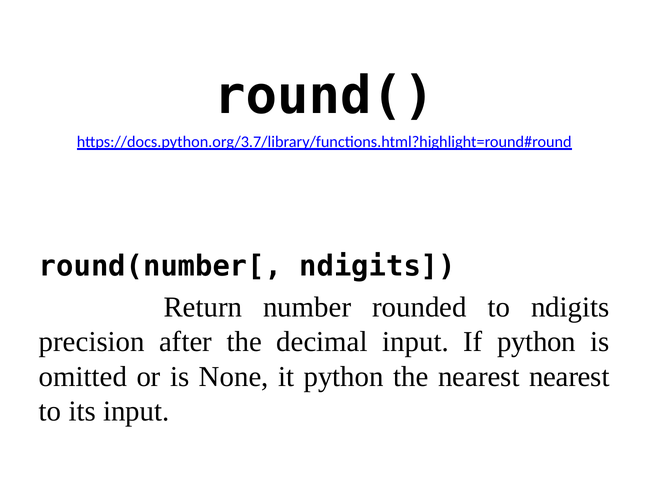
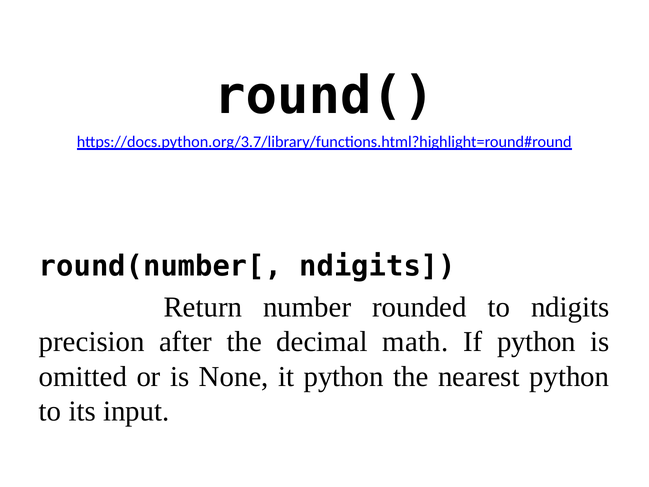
decimal input: input -> math
nearest nearest: nearest -> python
